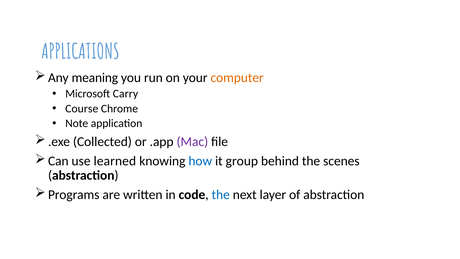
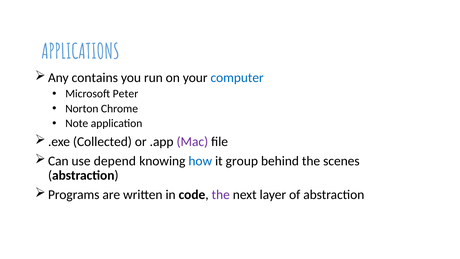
meaning: meaning -> contains
computer colour: orange -> blue
Carry: Carry -> Peter
Course: Course -> Norton
learned: learned -> depend
the at (221, 195) colour: blue -> purple
